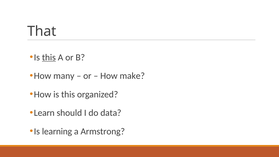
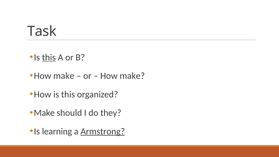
That: That -> Task
many at (64, 76): many -> make
Learn at (44, 113): Learn -> Make
data: data -> they
Armstrong underline: none -> present
